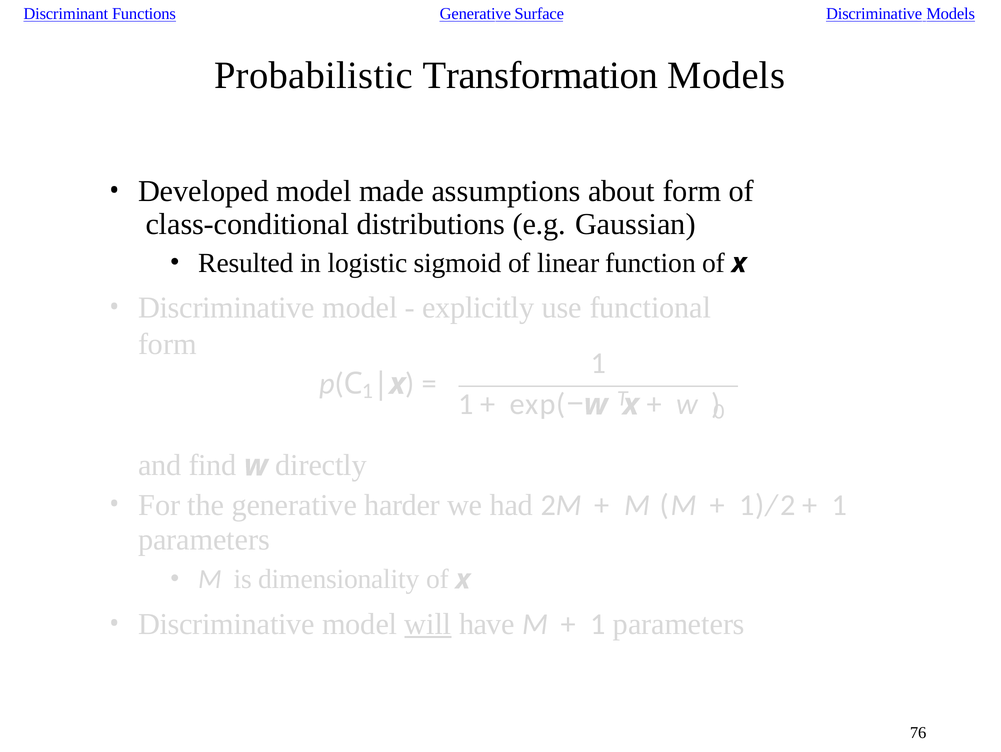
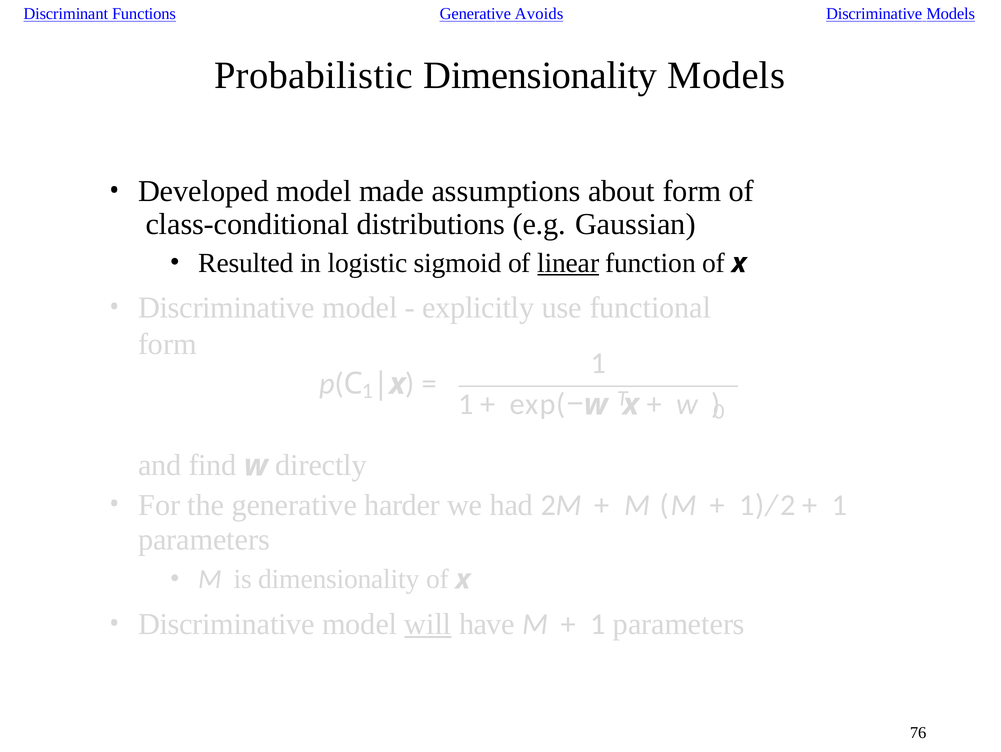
Surface: Surface -> Avoids
Probabilistic Transformation: Transformation -> Dimensionality
linear underline: none -> present
